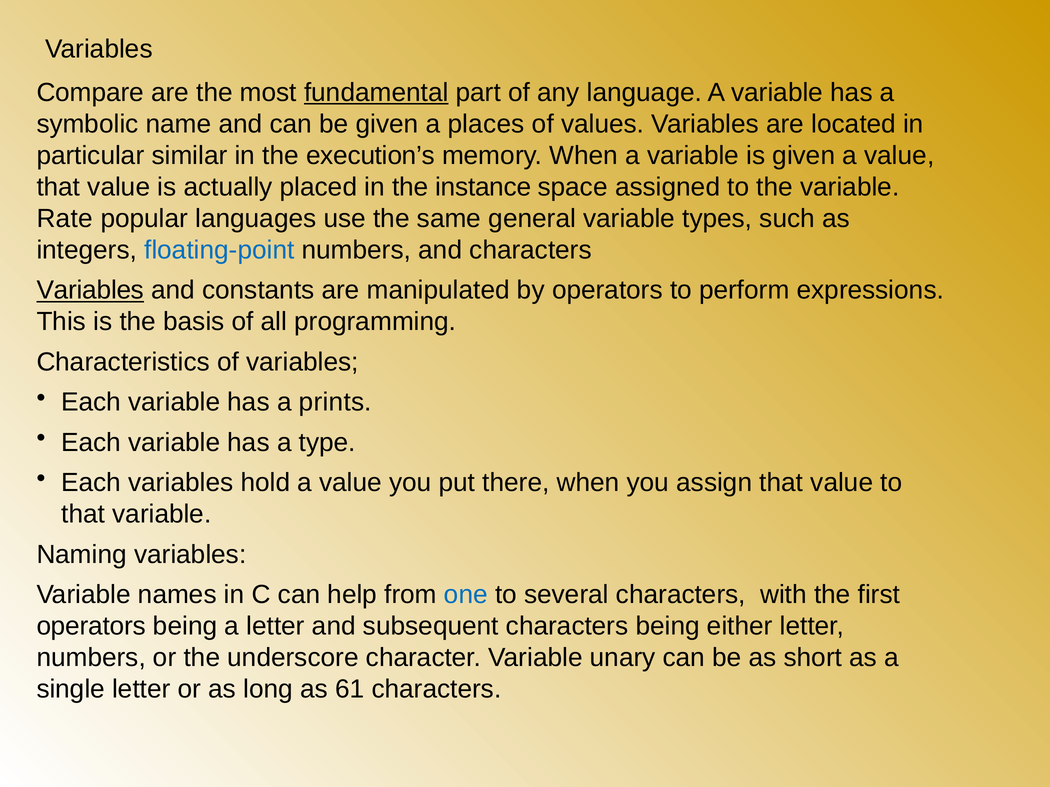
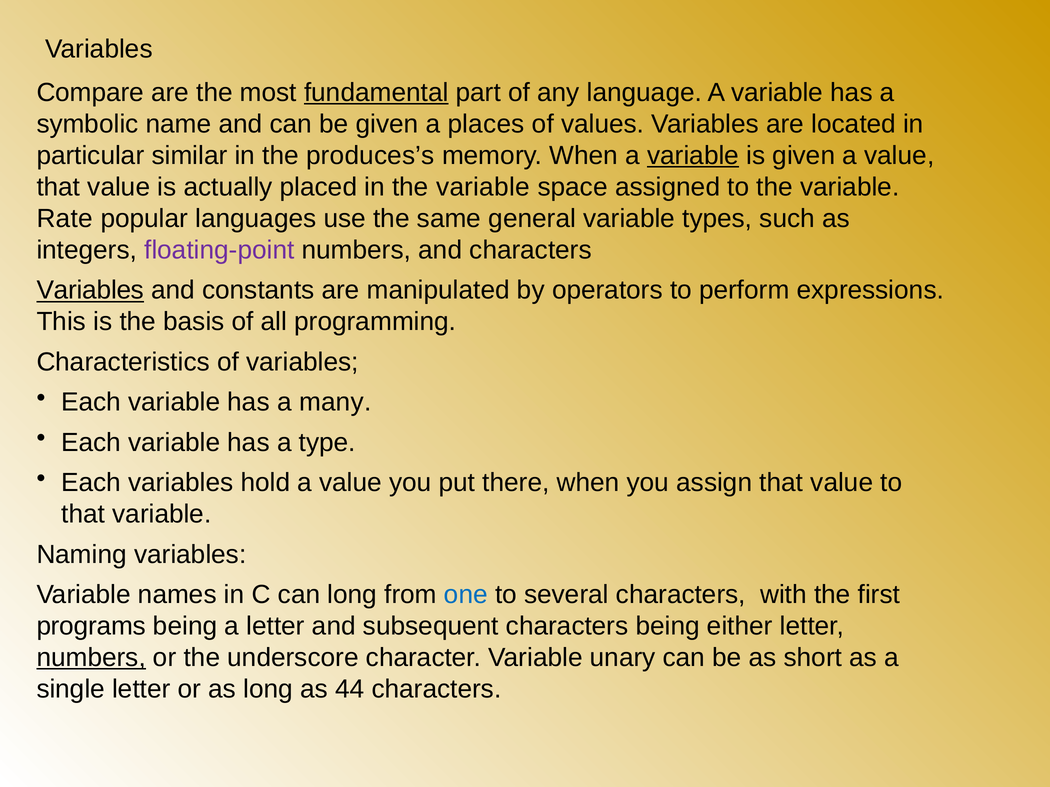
execution’s: execution’s -> produces’s
variable at (693, 156) underline: none -> present
in the instance: instance -> variable
floating-point colour: blue -> purple
prints: prints -> many
can help: help -> long
operators at (91, 627): operators -> programs
numbers at (91, 658) underline: none -> present
61: 61 -> 44
